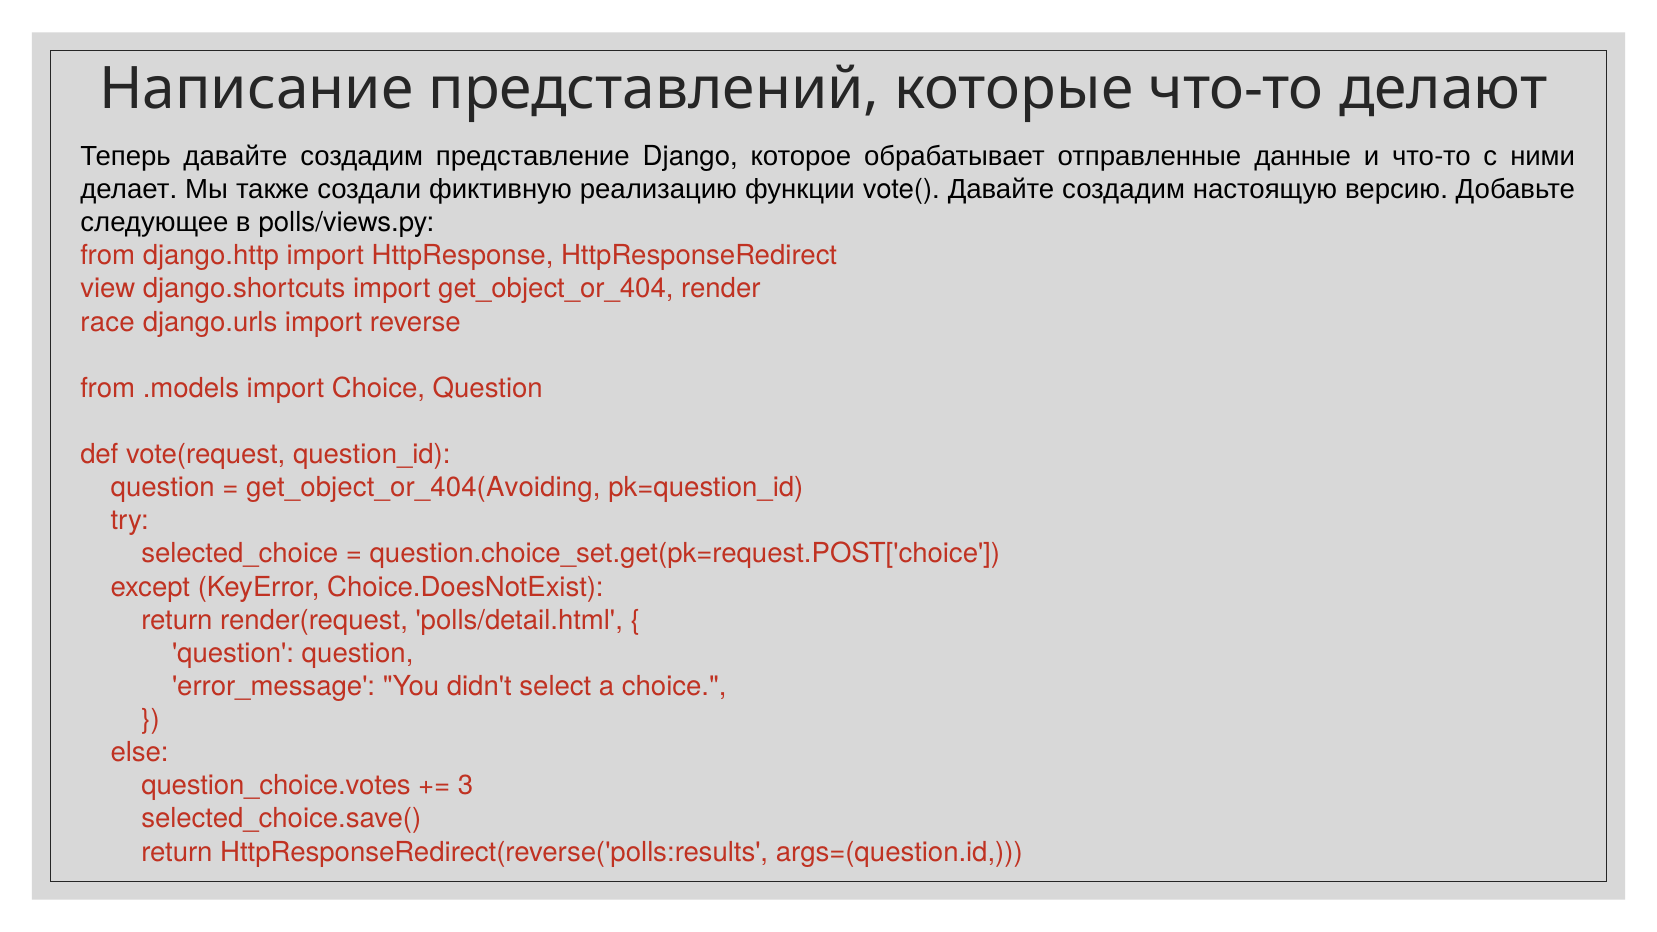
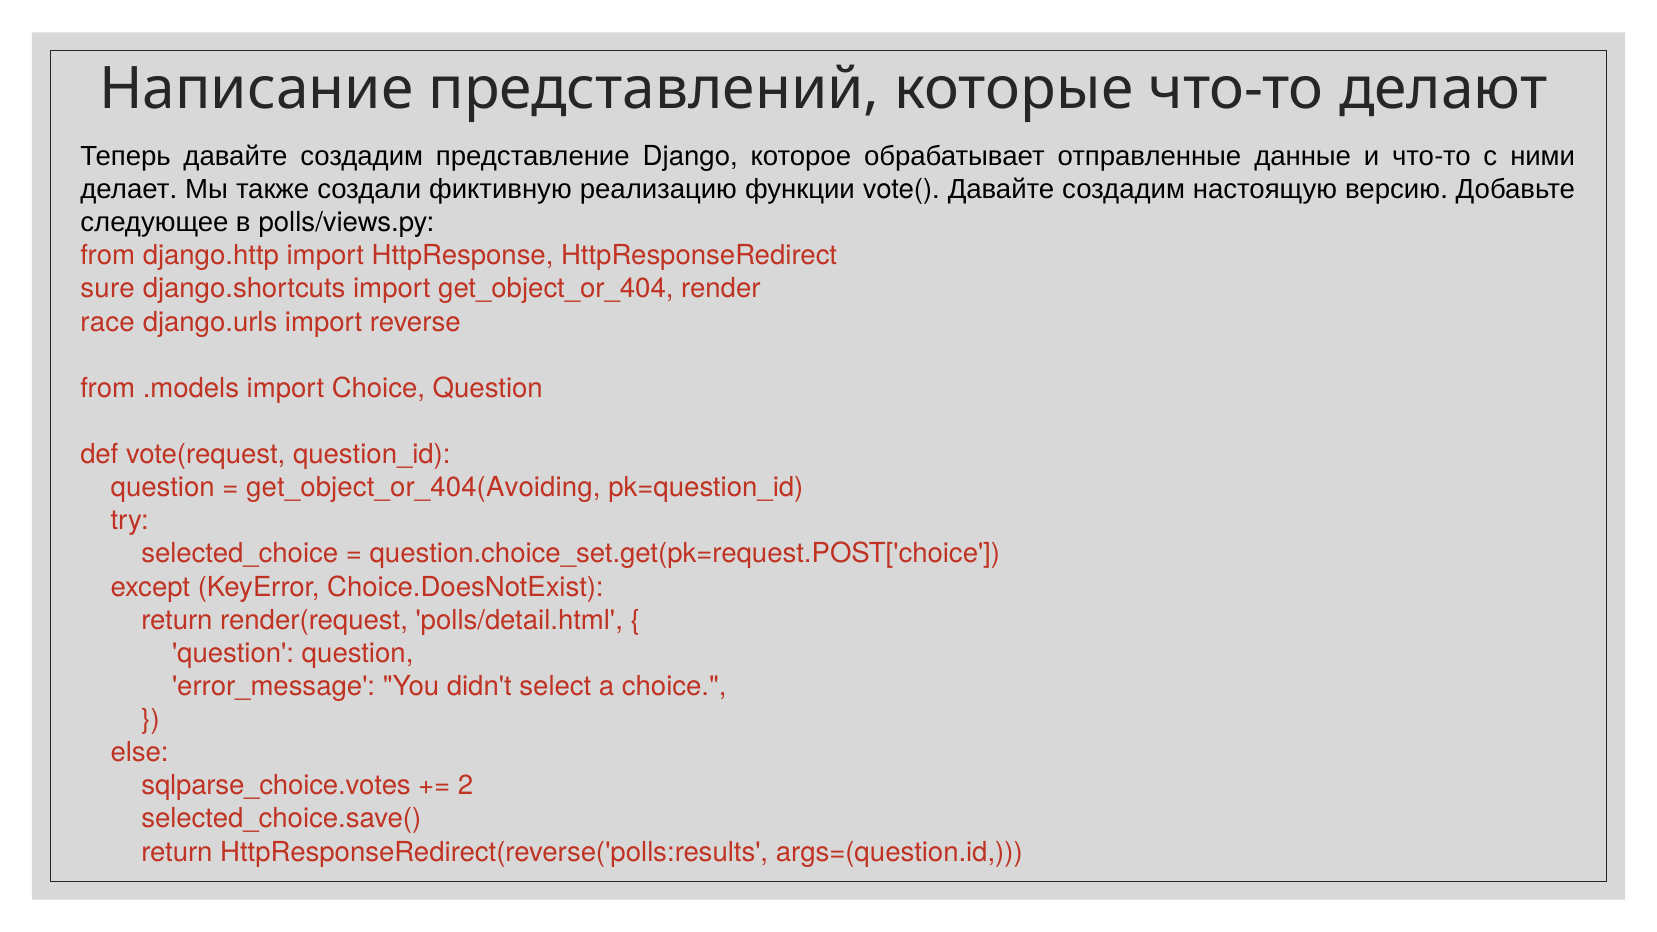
view: view -> sure
question_choice.votes: question_choice.votes -> sqlparse_choice.votes
3: 3 -> 2
